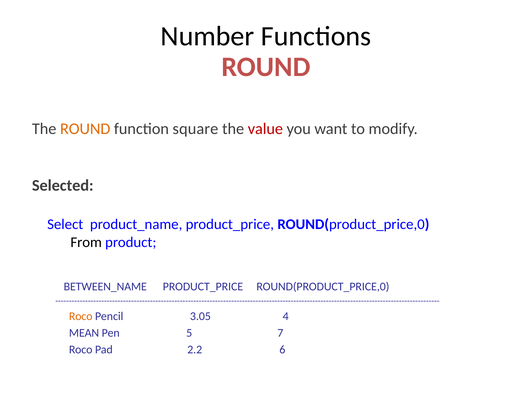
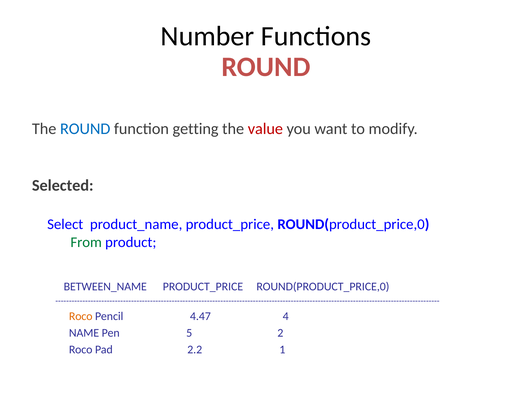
ROUND at (85, 129) colour: orange -> blue
square: square -> getting
From colour: black -> green
3.05: 3.05 -> 4.47
MEAN: MEAN -> NAME
7: 7 -> 2
6: 6 -> 1
